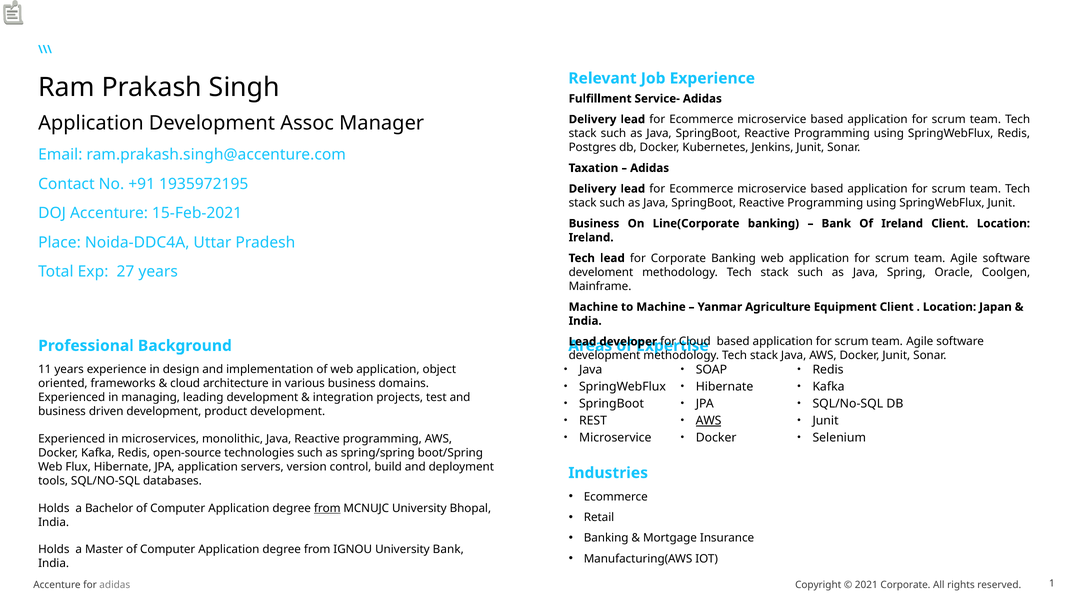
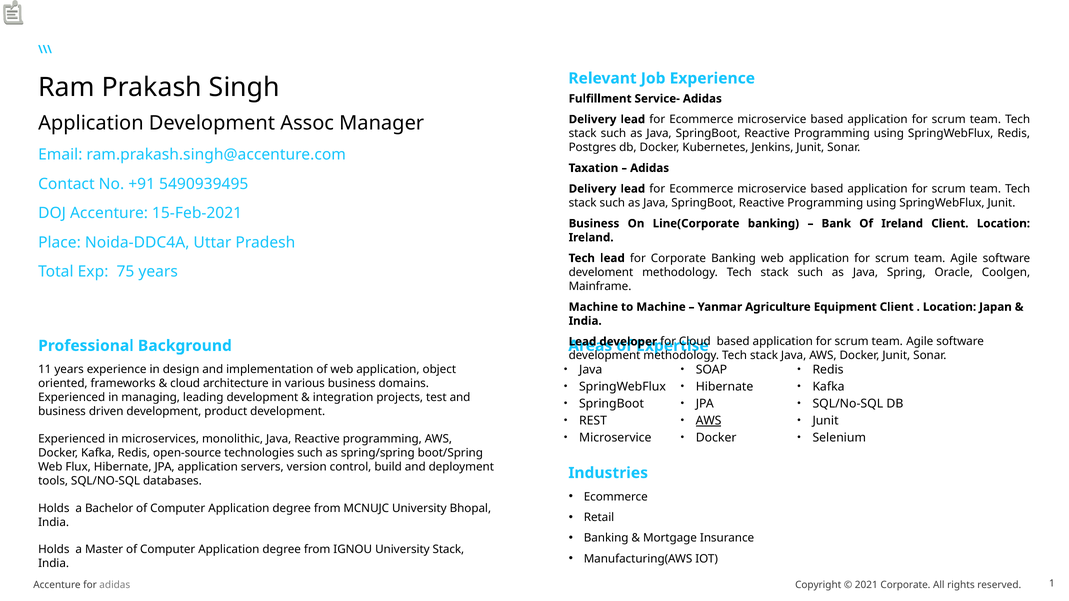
1935972195: 1935972195 -> 5490939495
27: 27 -> 75
from at (327, 509) underline: present -> none
University Bank: Bank -> Stack
